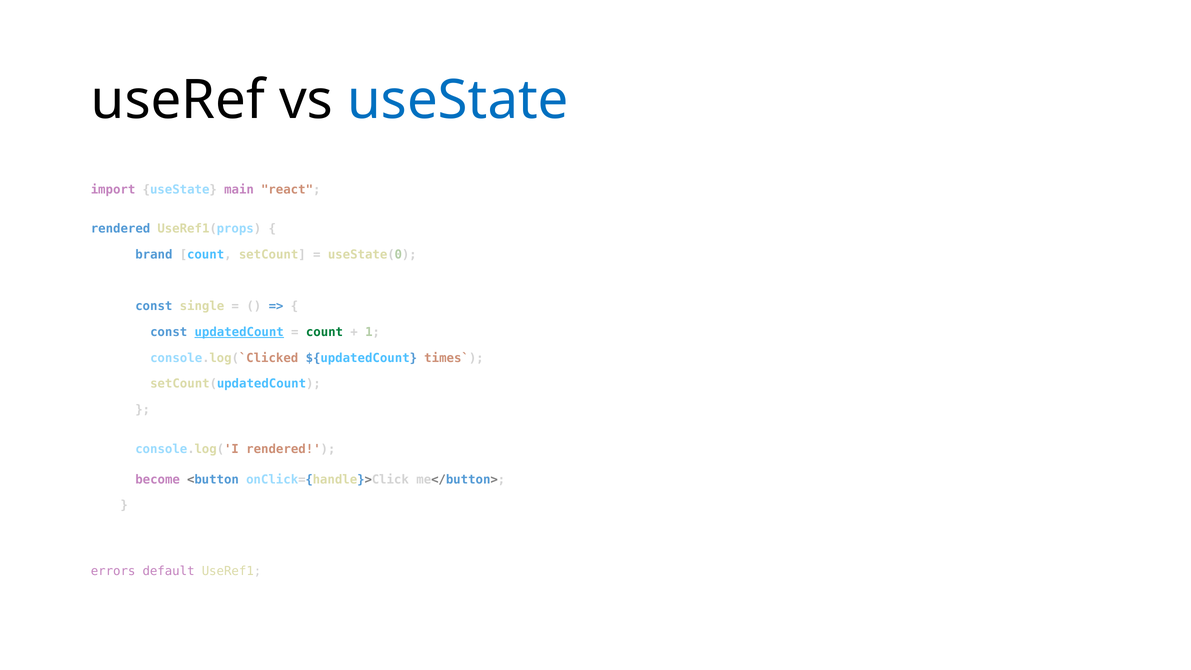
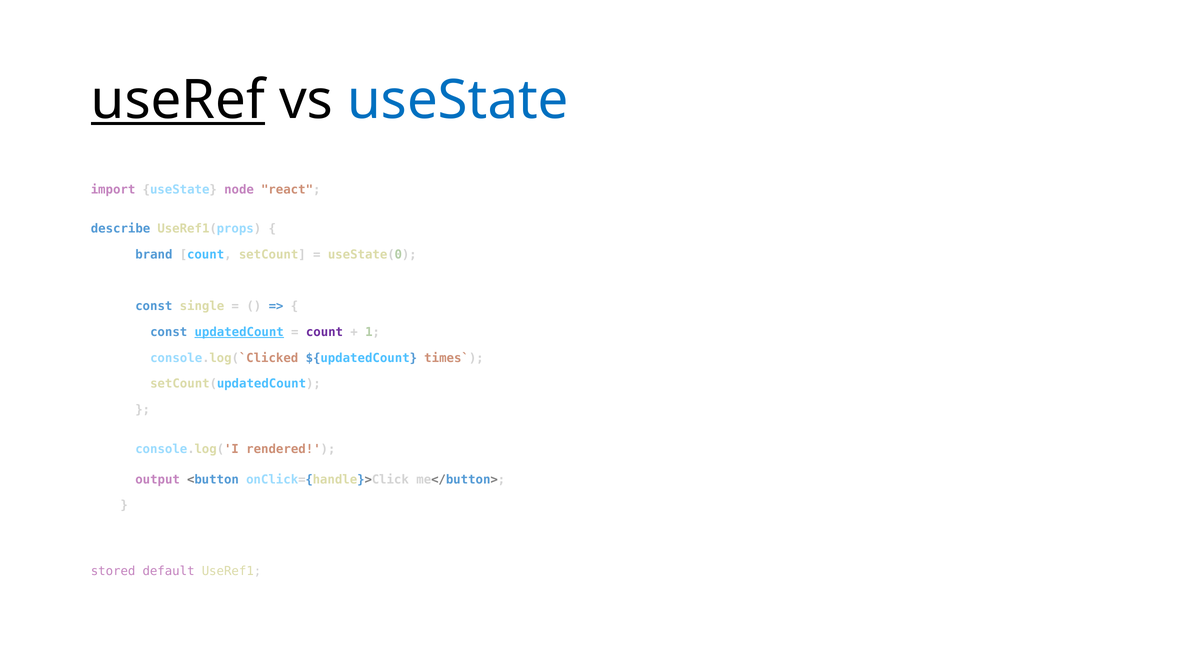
useRef underline: none -> present
main: main -> node
rendered at (121, 229): rendered -> describe
count at (324, 332) colour: green -> purple
become: become -> output
errors: errors -> stored
